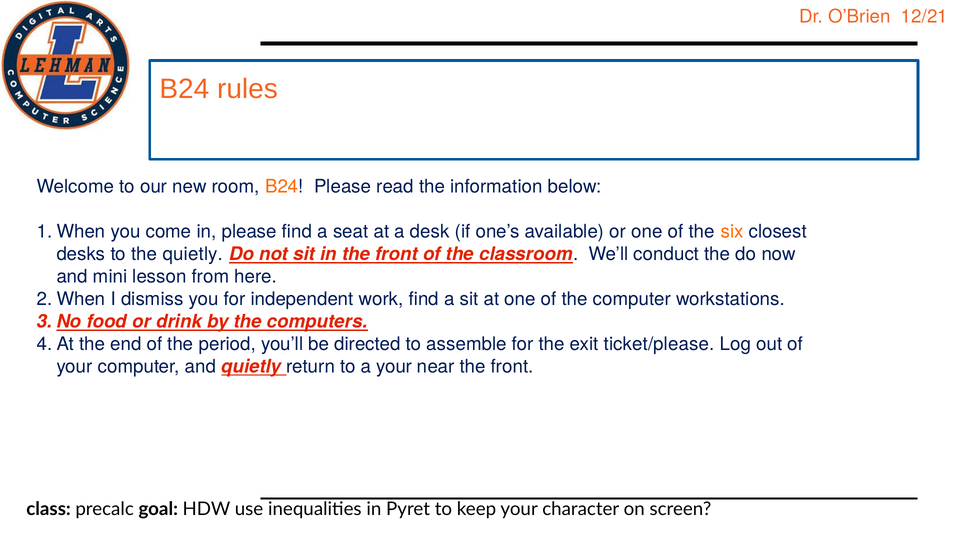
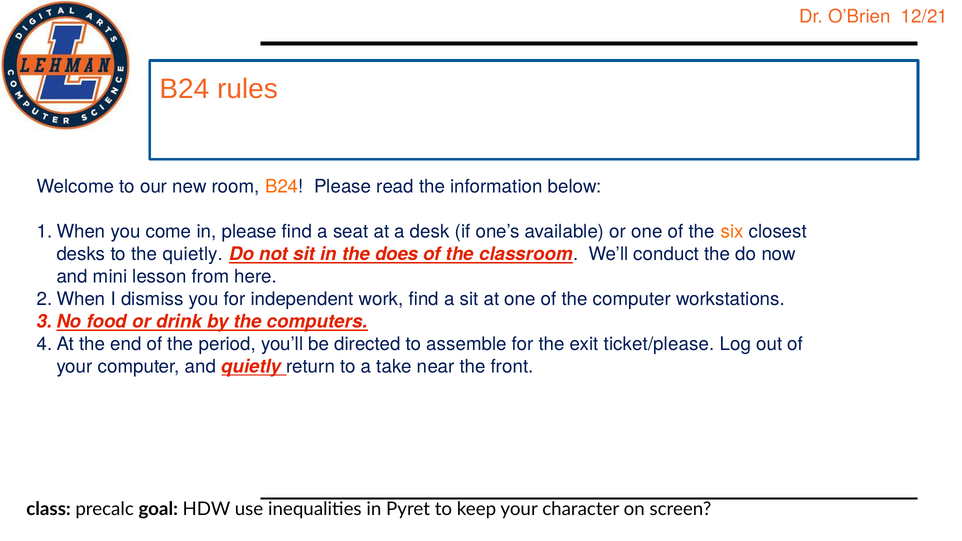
in the front: front -> does
a your: your -> take
